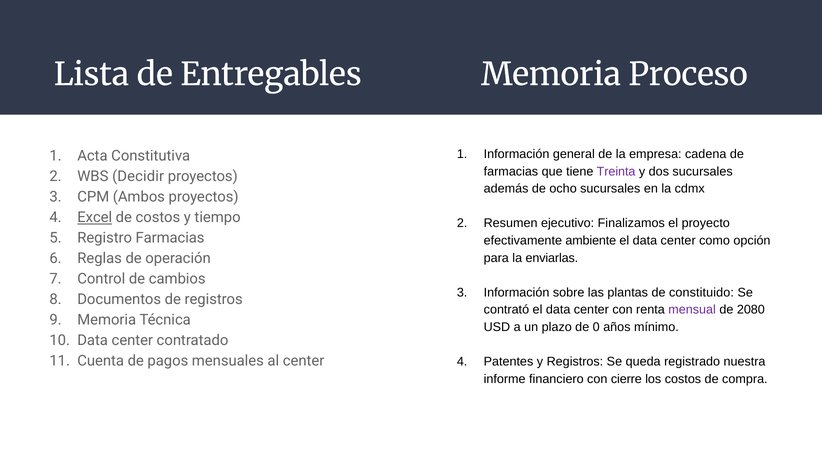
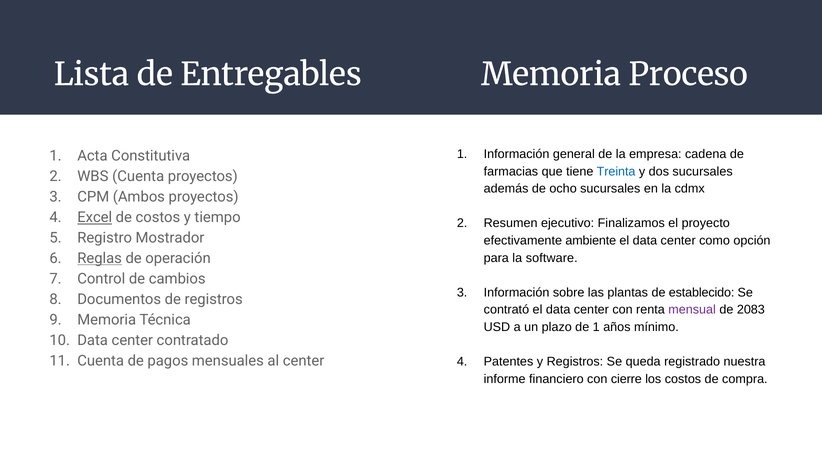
Treinta colour: purple -> blue
WBS Decidir: Decidir -> Cuenta
Registro Farmacias: Farmacias -> Mostrador
enviarlas: enviarlas -> software
Reglas underline: none -> present
constituido: constituido -> establecido
2080: 2080 -> 2083
de 0: 0 -> 1
